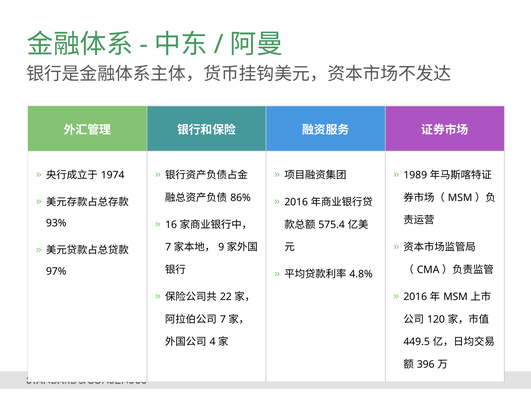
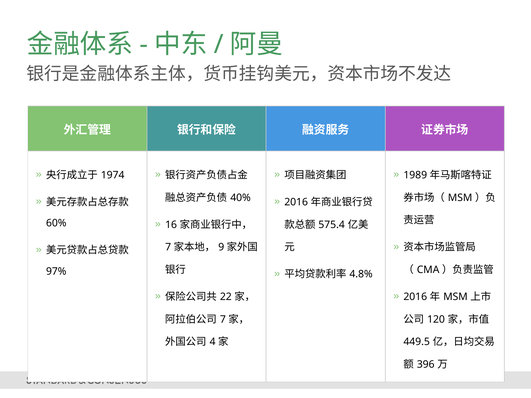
86%: 86% -> 40%
93%: 93% -> 60%
